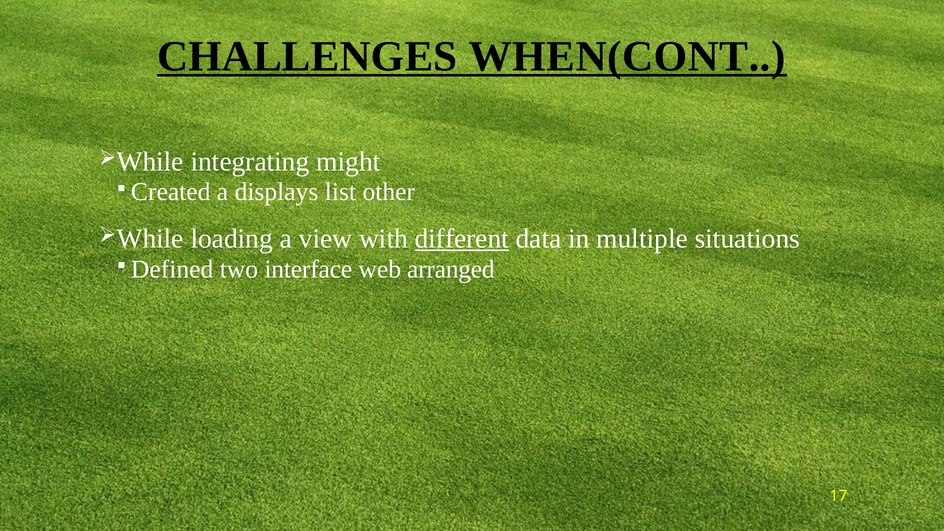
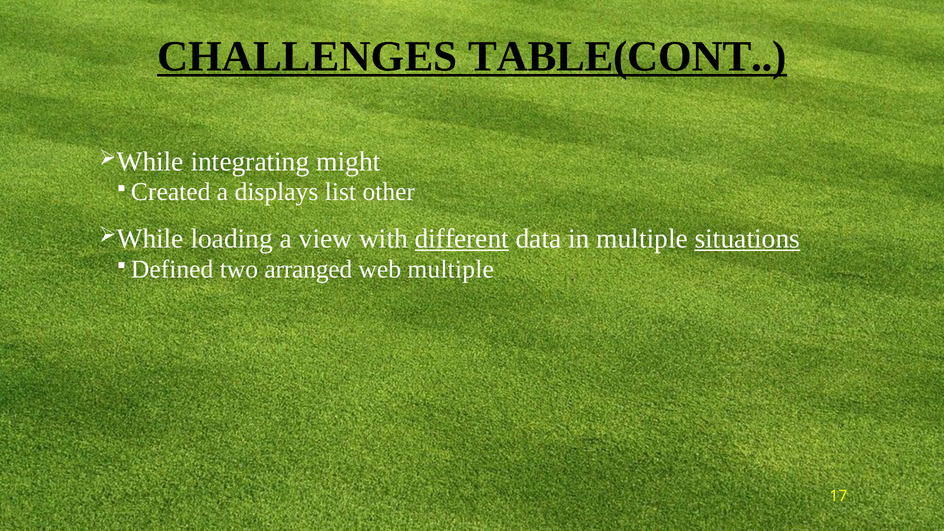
WHEN(CONT: WHEN(CONT -> TABLE(CONT
situations underline: none -> present
interface: interface -> arranged
web arranged: arranged -> multiple
